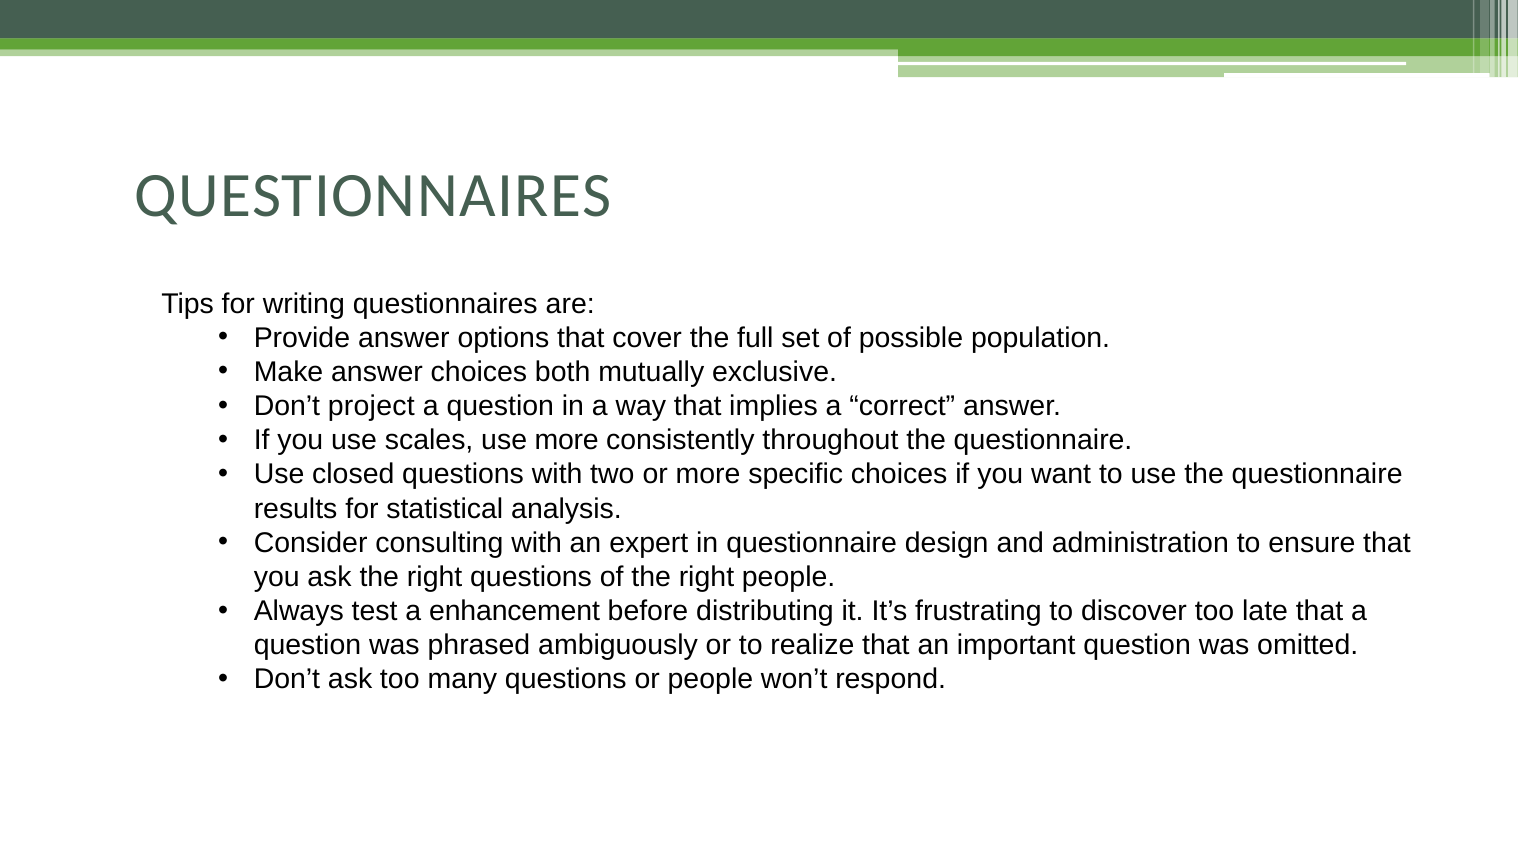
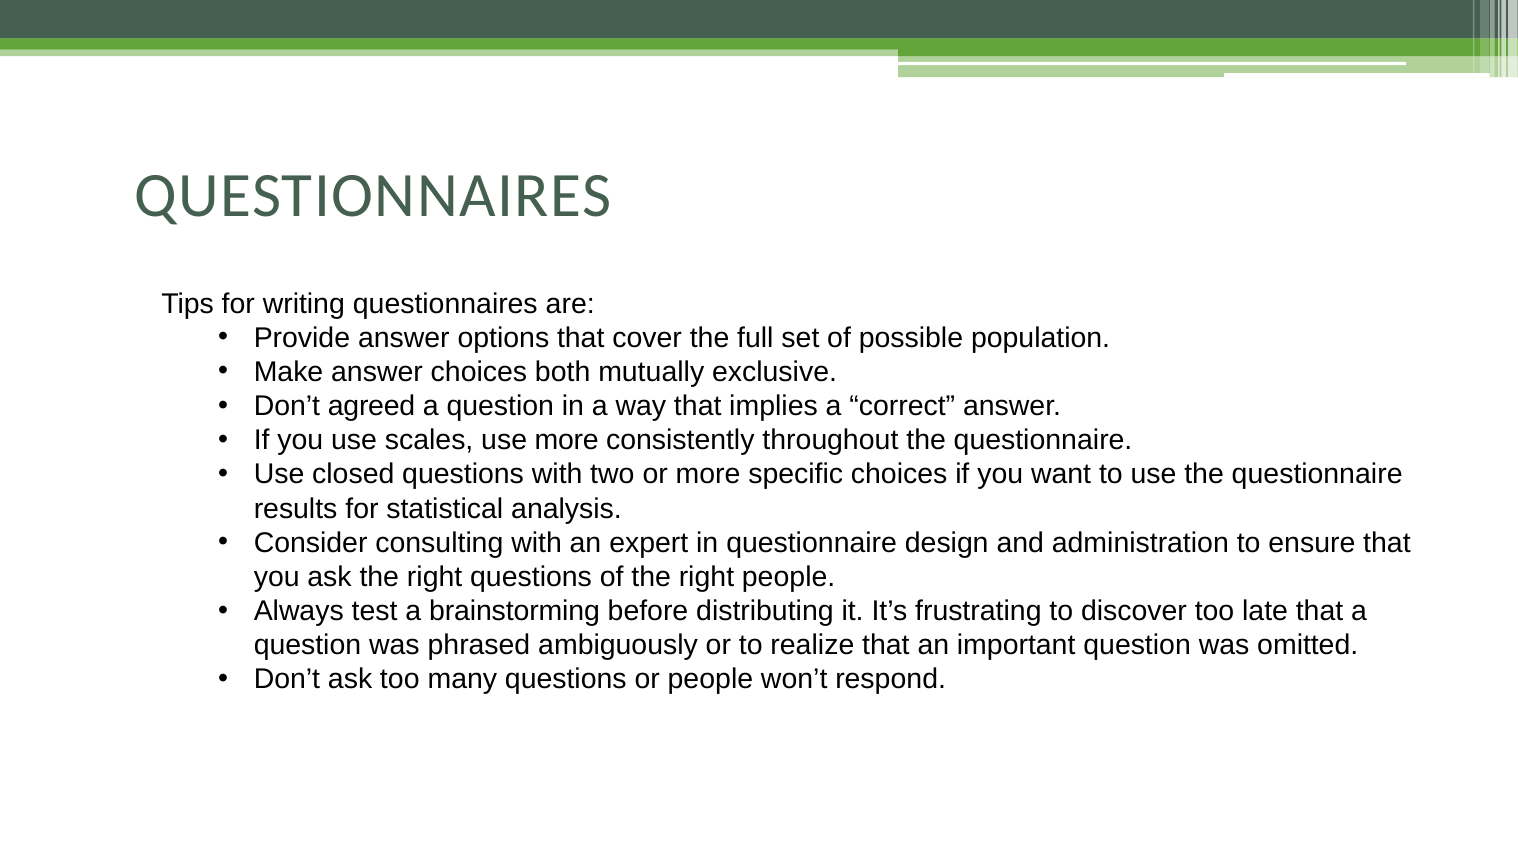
project: project -> agreed
enhancement: enhancement -> brainstorming
